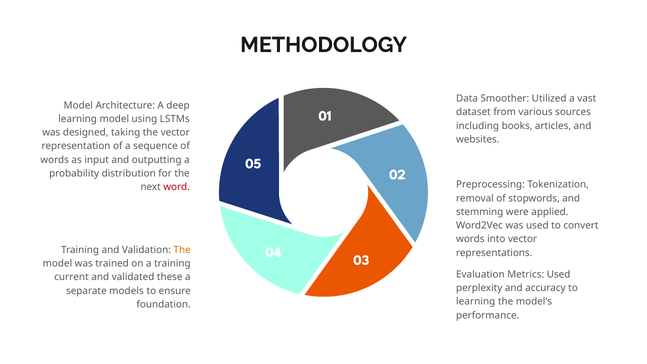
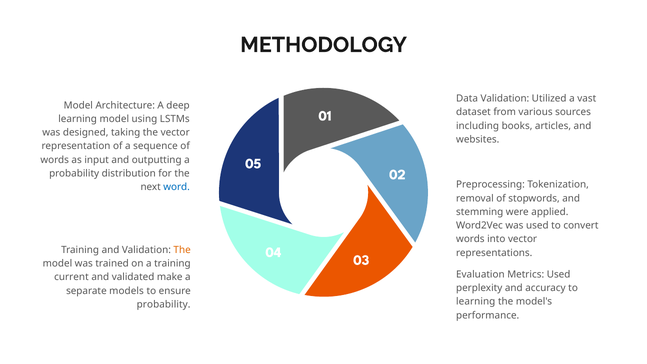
Data Smoother: Smoother -> Validation
word colour: red -> blue
these: these -> make
foundation at (164, 304): foundation -> probability
